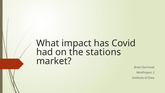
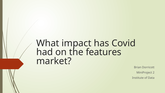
stations: stations -> features
